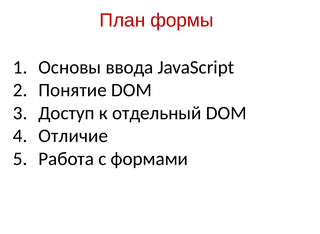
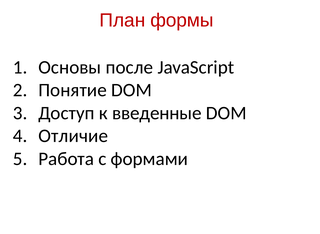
ввода: ввода -> после
отдельный: отдельный -> введенные
